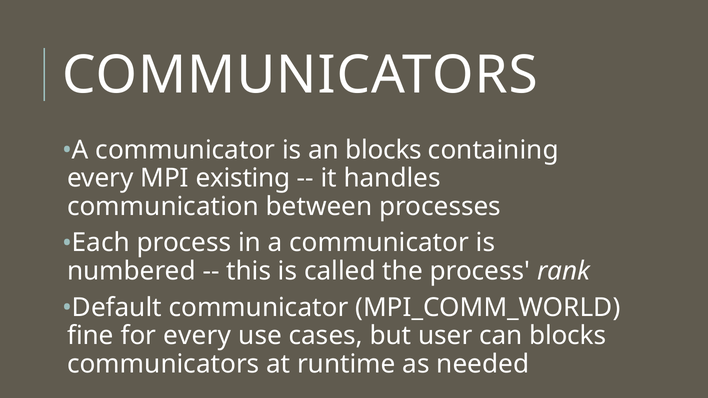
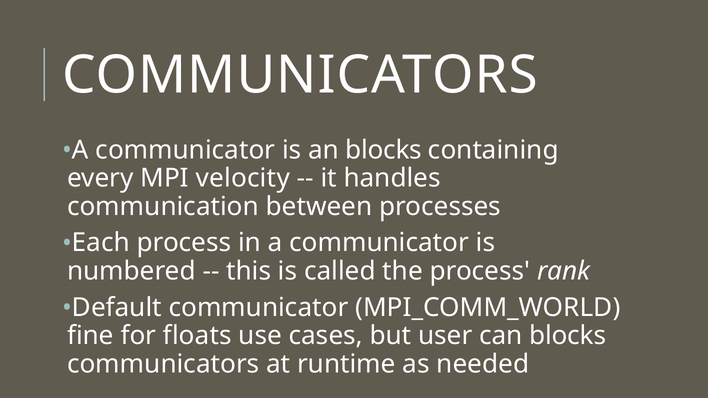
existing: existing -> velocity
for every: every -> floats
